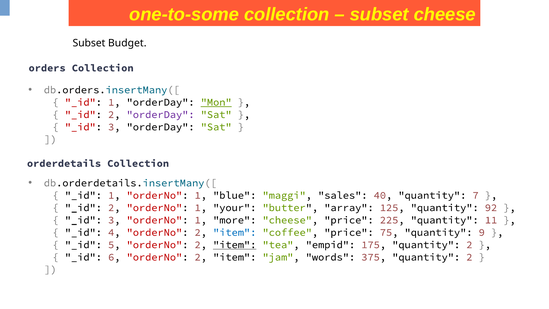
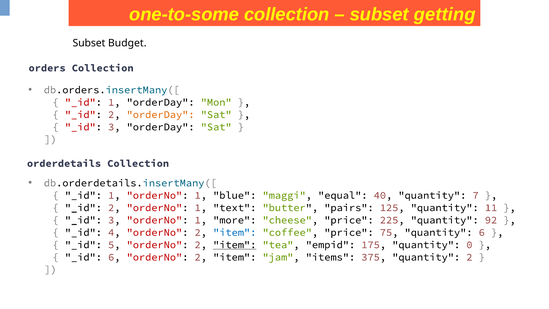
subset cheese: cheese -> getting
Mon underline: present -> none
orderDay at (161, 115) colour: purple -> orange
sales: sales -> equal
your: your -> text
array: array -> pairs
92: 92 -> 11
11: 11 -> 92
quantity 9: 9 -> 6
175 quantity 2: 2 -> 0
words: words -> items
